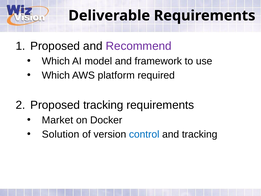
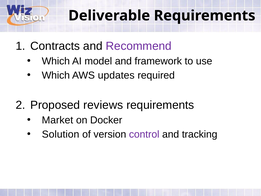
Proposed at (55, 46): Proposed -> Contracts
platform: platform -> updates
Proposed tracking: tracking -> reviews
control colour: blue -> purple
